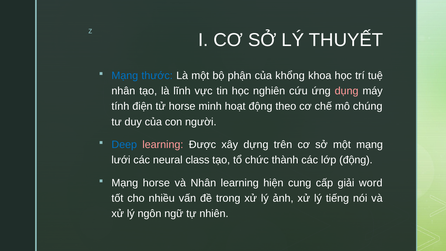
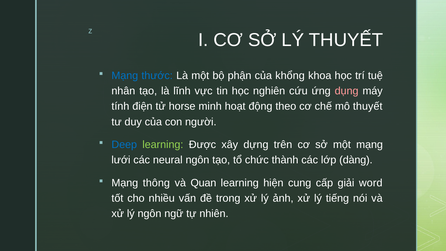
mô chúng: chúng -> thuyết
learning at (163, 145) colour: pink -> light green
neural class: class -> ngôn
lớp động: động -> dàng
Mạng horse: horse -> thông
và Nhân: Nhân -> Quan
